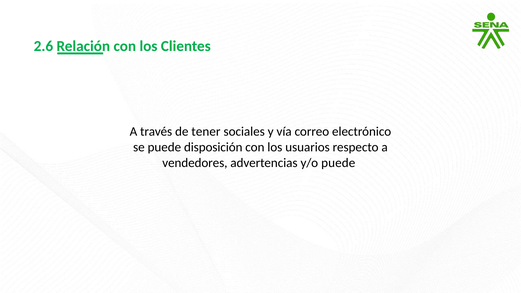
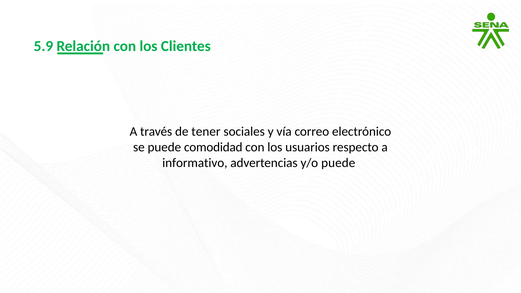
2.6: 2.6 -> 5.9
disposición: disposición -> comodidad
vendedores: vendedores -> informativo
